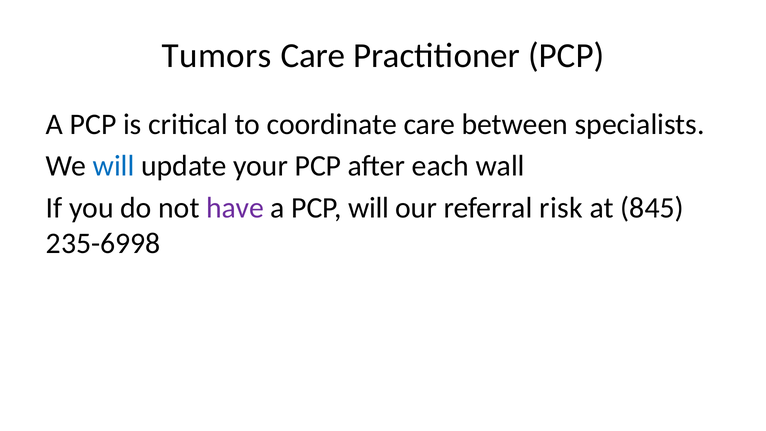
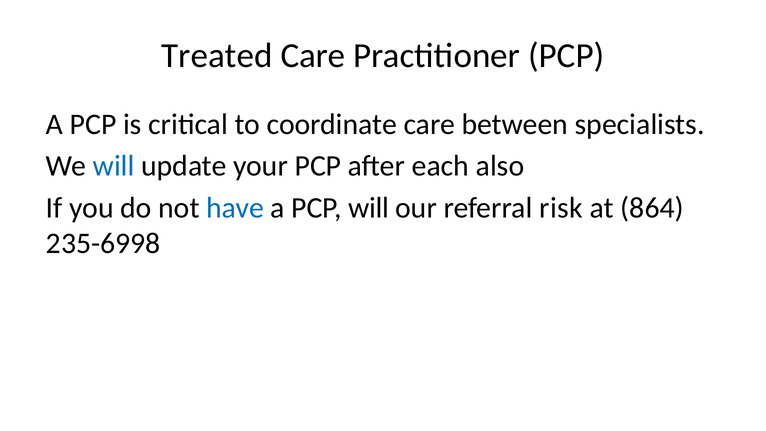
Tumors: Tumors -> Treated
wall: wall -> also
have colour: purple -> blue
845: 845 -> 864
